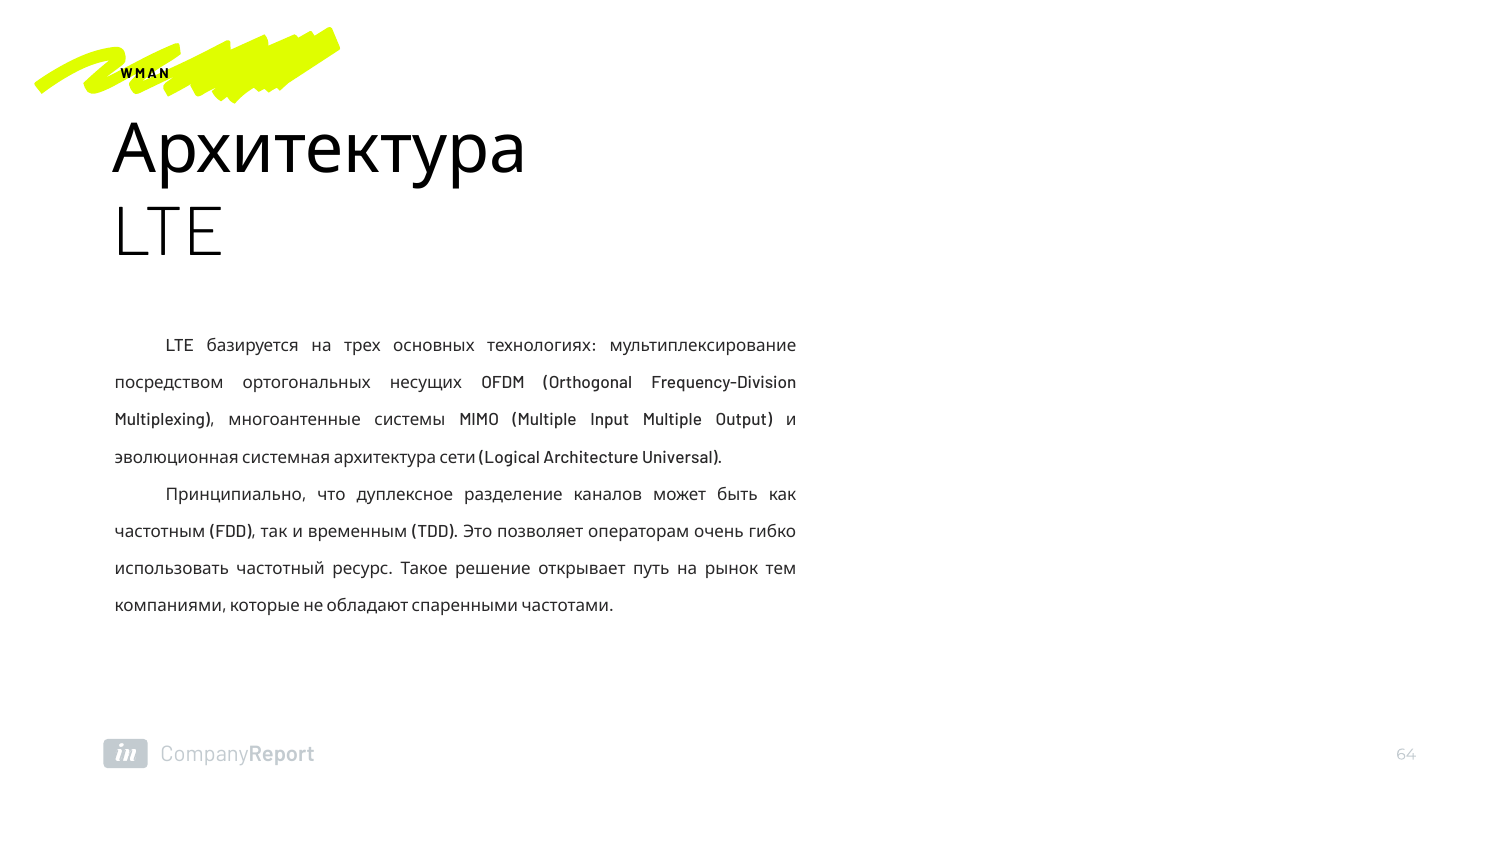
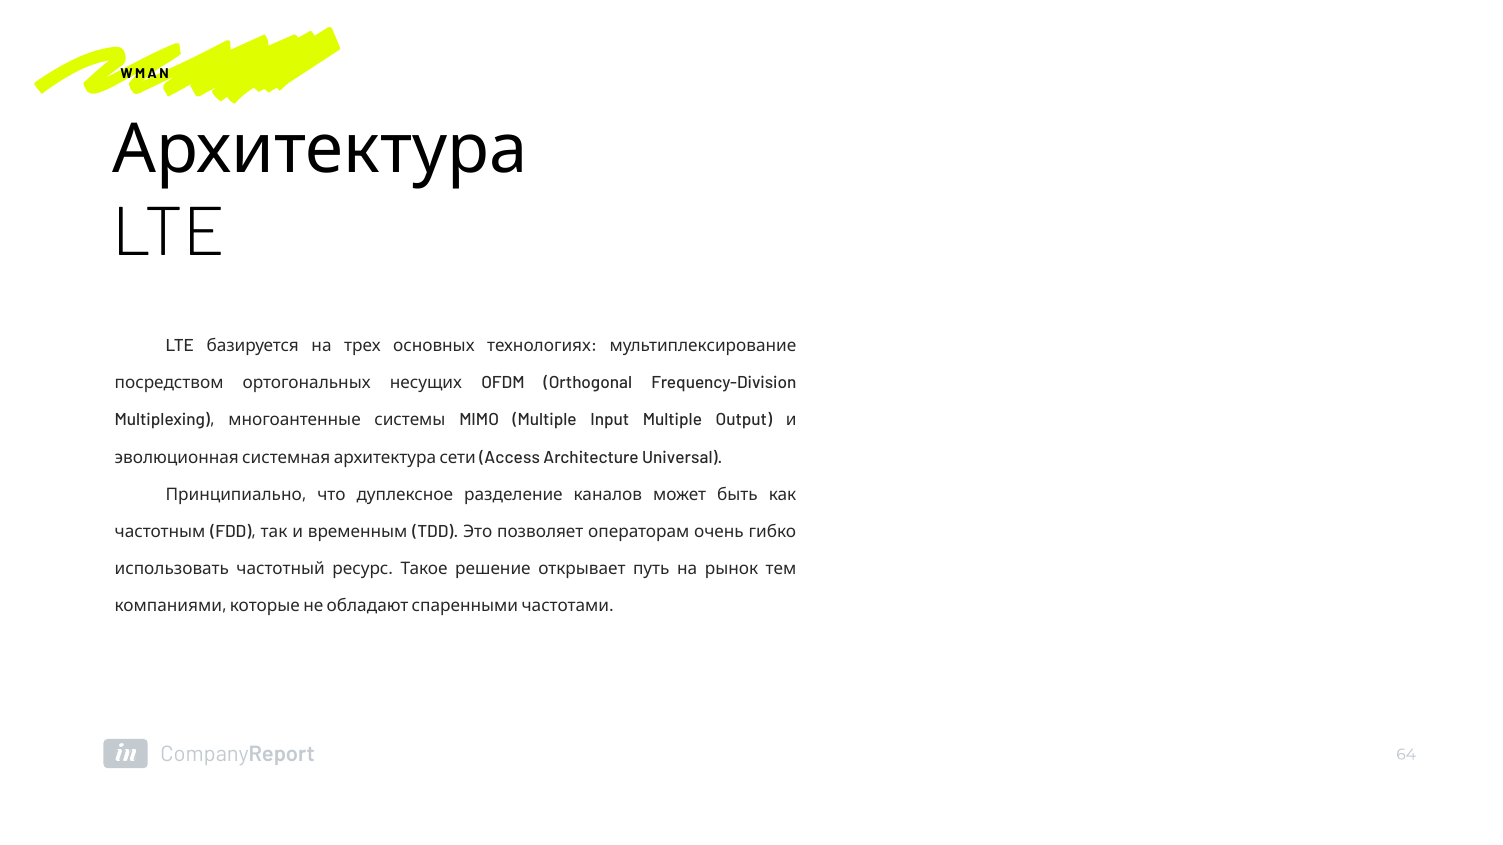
Logical: Logical -> Access
